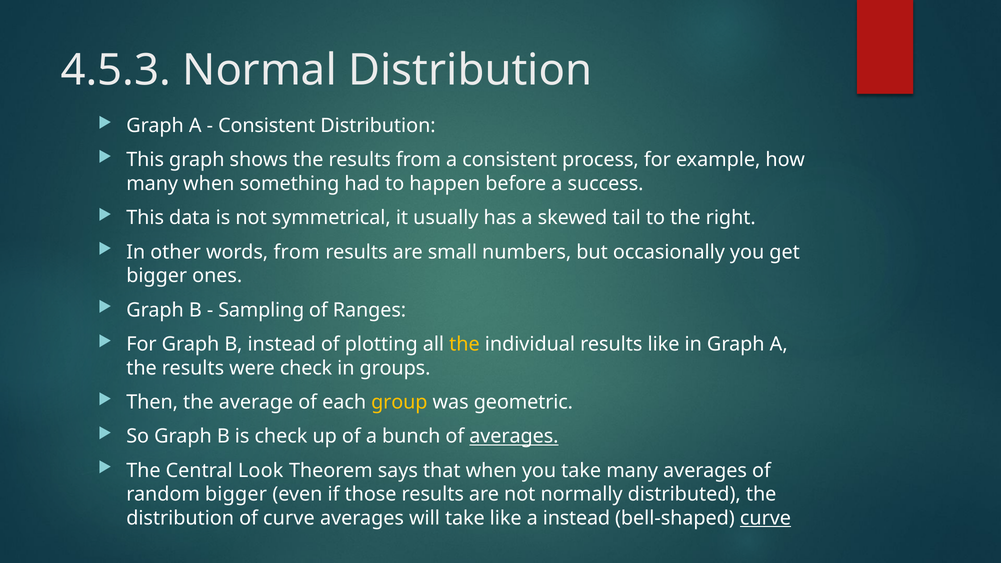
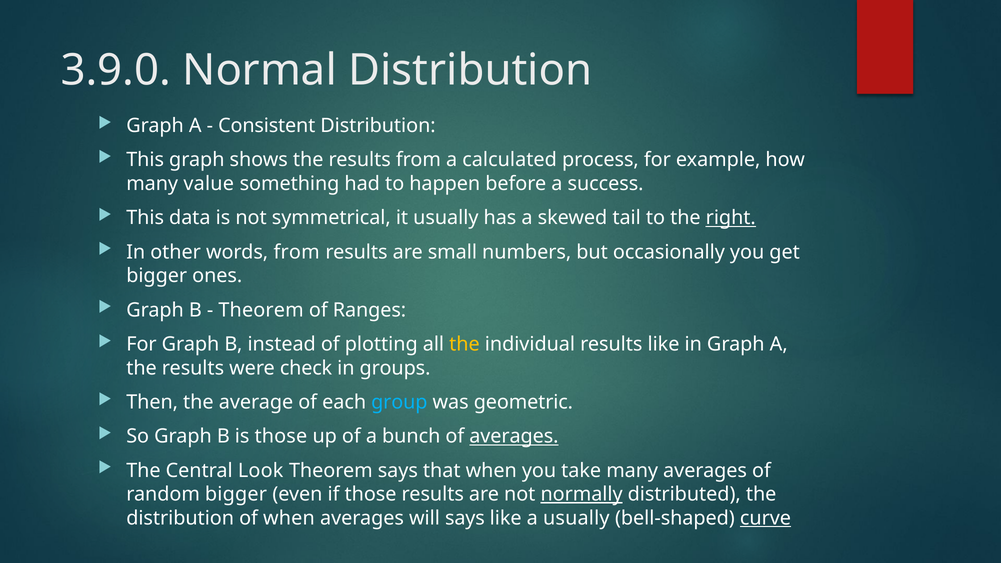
4.5.3: 4.5.3 -> 3.9.0
a consistent: consistent -> calculated
many when: when -> value
right underline: none -> present
Sampling at (261, 310): Sampling -> Theorem
group colour: yellow -> light blue
is check: check -> those
normally underline: none -> present
of curve: curve -> when
will take: take -> says
a instead: instead -> usually
